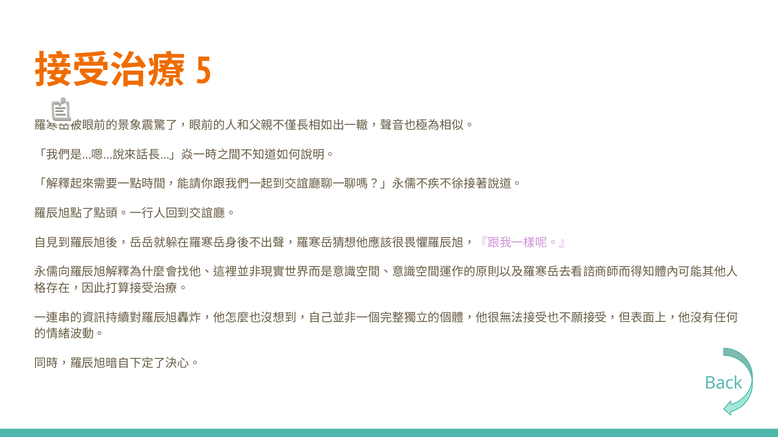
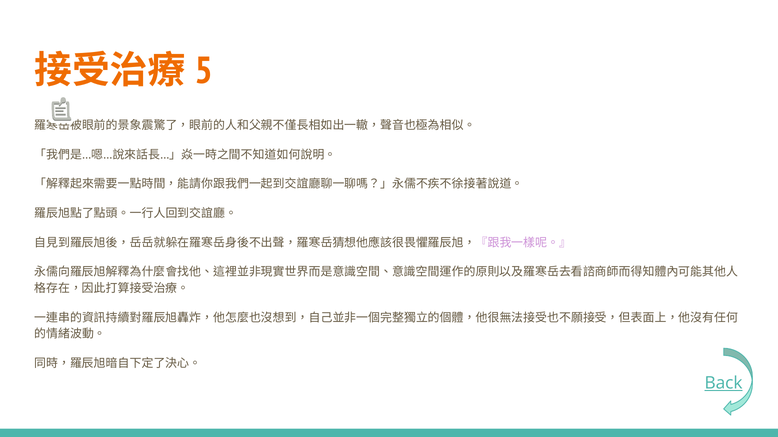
Back underline: none -> present
